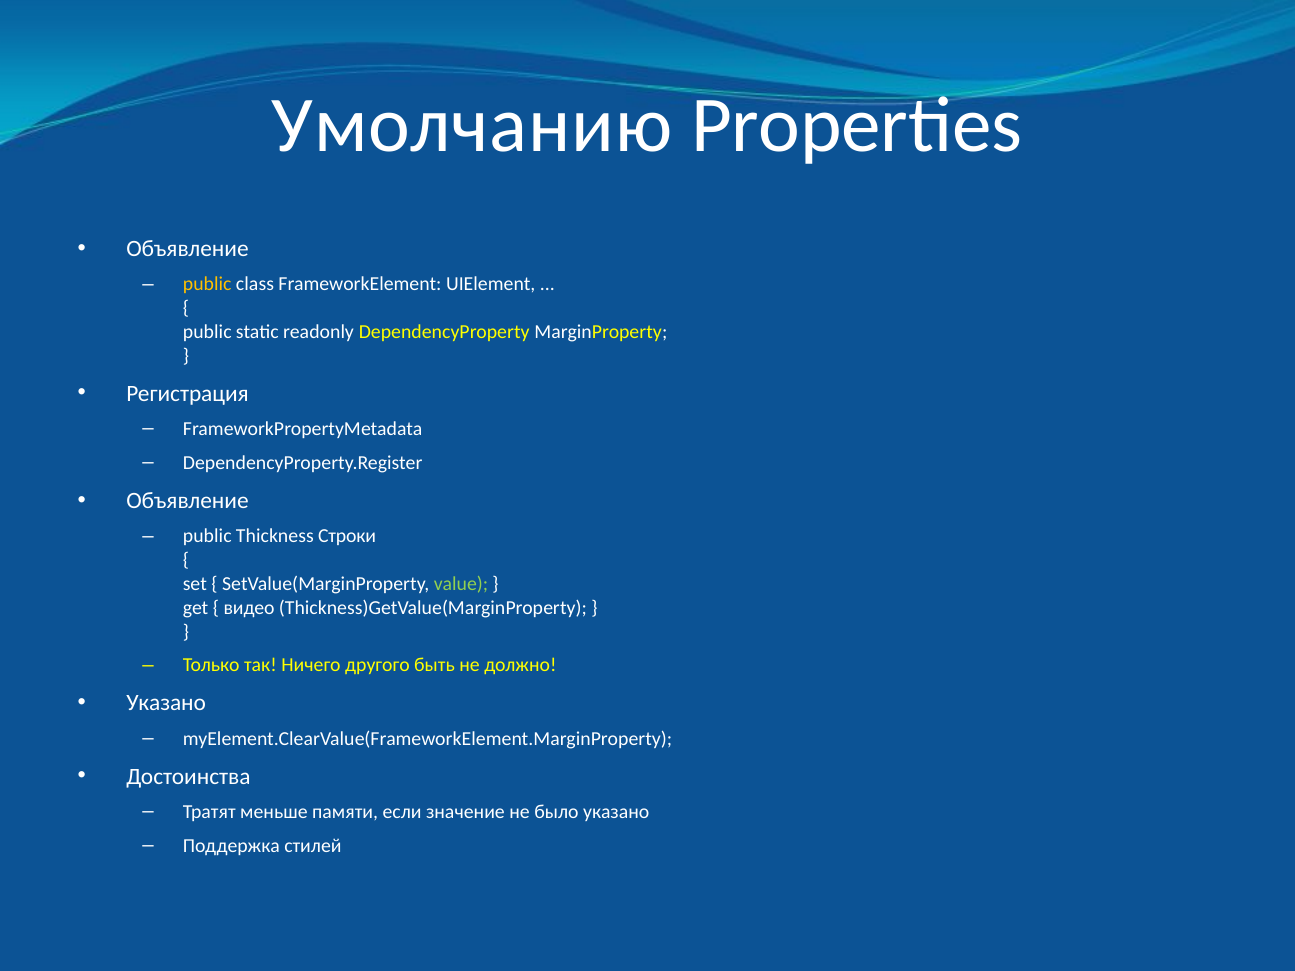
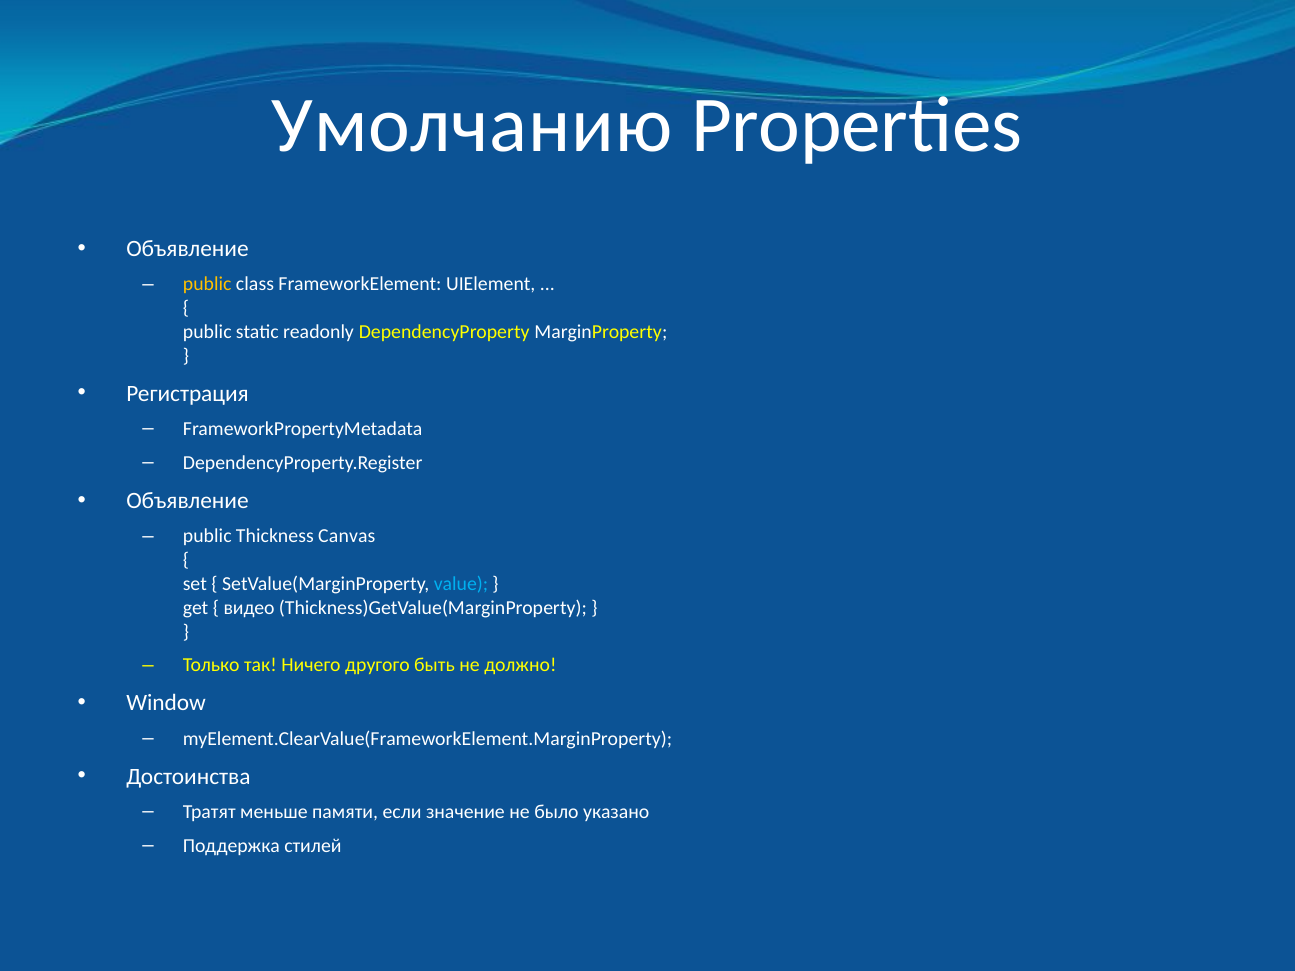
Строки: Строки -> Canvas
value colour: light green -> light blue
Указано at (166, 703): Указано -> Window
